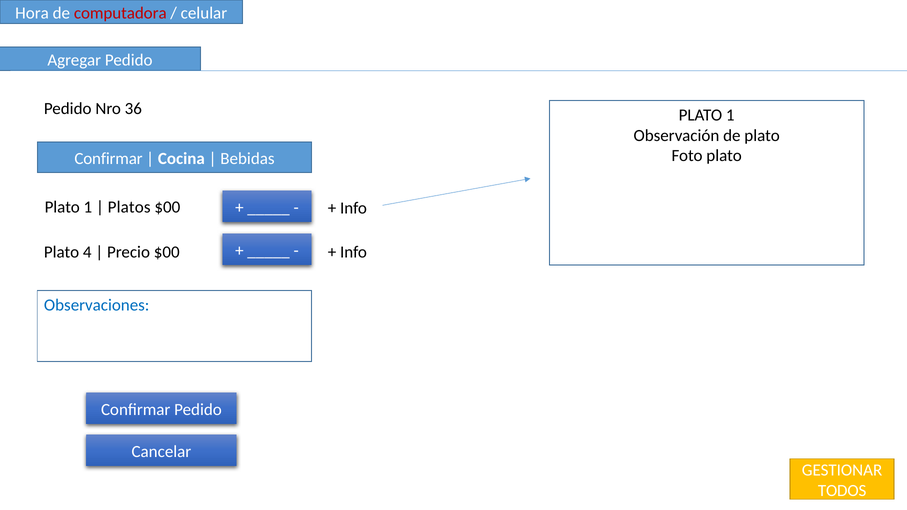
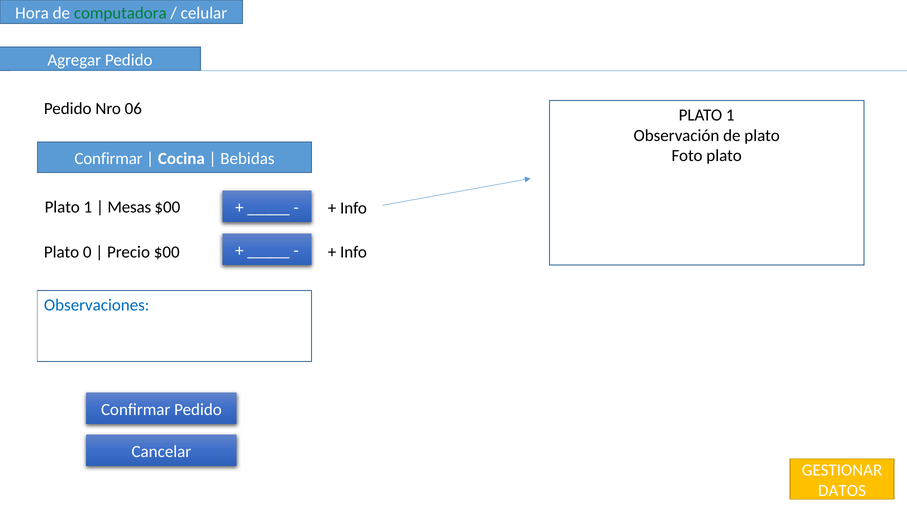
computadora colour: red -> green
36: 36 -> 06
Platos: Platos -> Mesas
4: 4 -> 0
TODOS: TODOS -> DATOS
